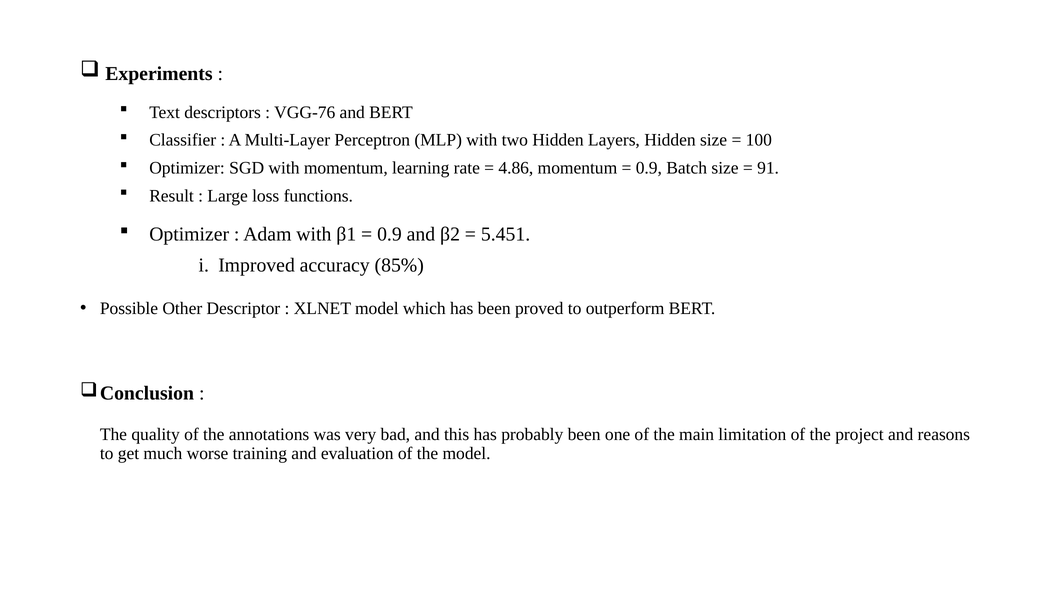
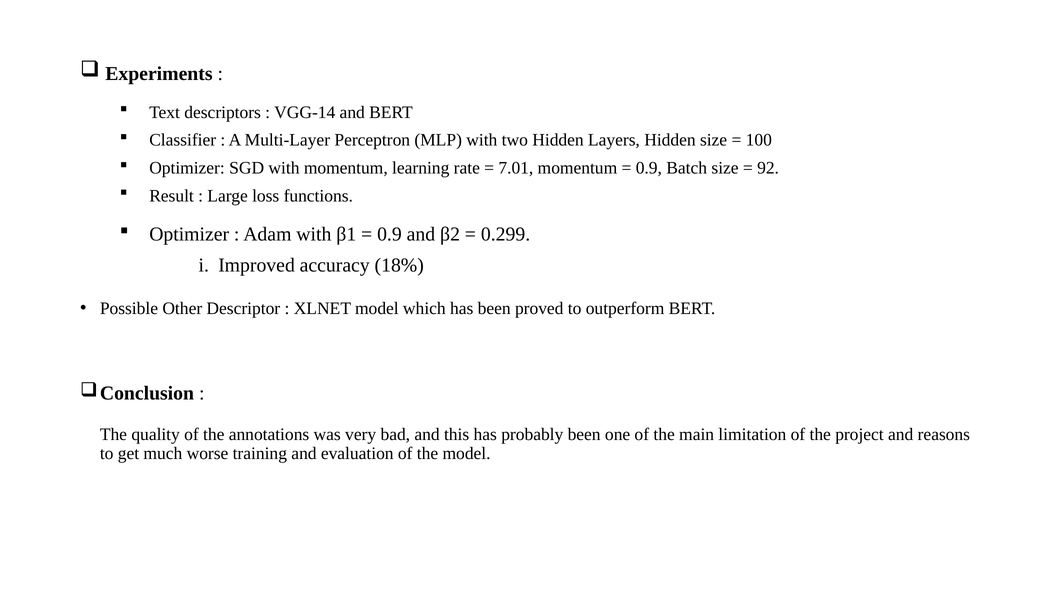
VGG-76: VGG-76 -> VGG-14
4.86: 4.86 -> 7.01
91: 91 -> 92
5.451: 5.451 -> 0.299
85%: 85% -> 18%
